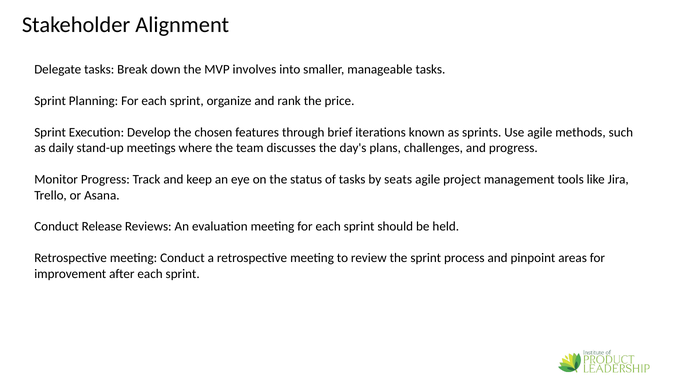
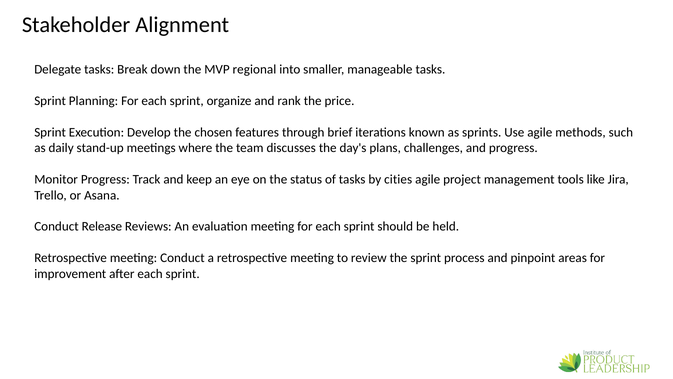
involves: involves -> regional
seats: seats -> cities
